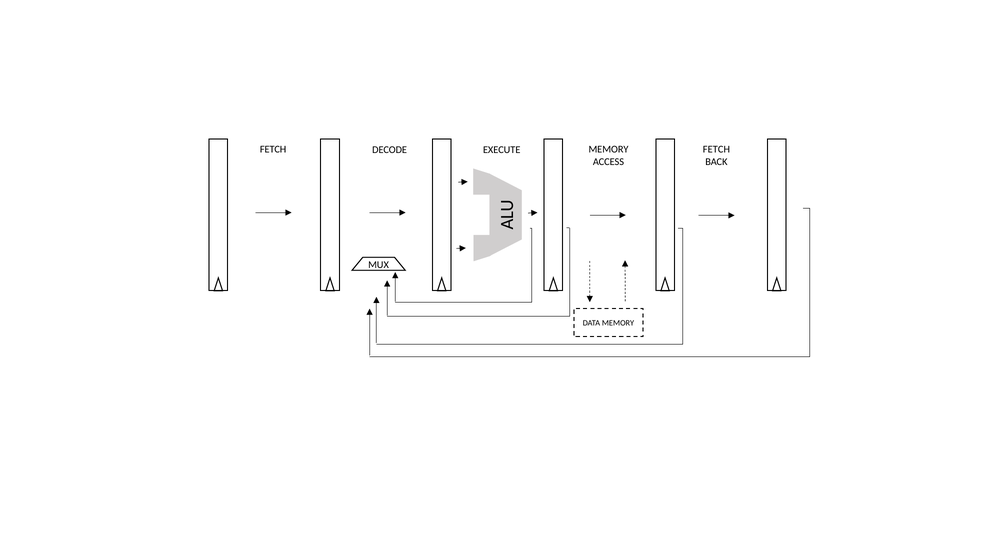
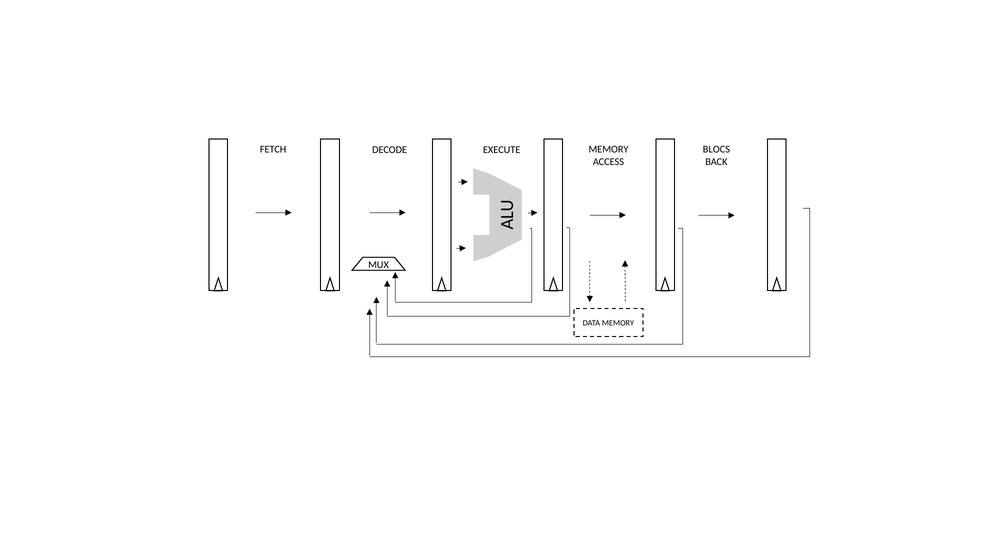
FETCH at (716, 149): FETCH -> BLOCS
